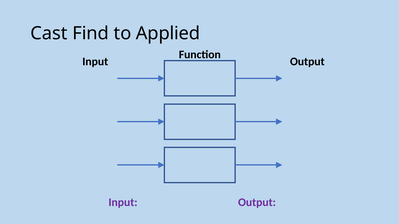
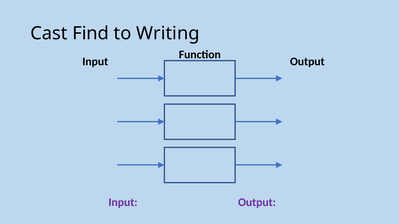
Applied: Applied -> Writing
